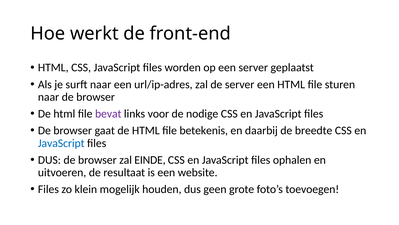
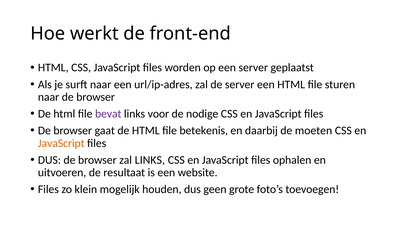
breedte: breedte -> moeten
JavaScript at (61, 143) colour: blue -> orange
zal EINDE: EINDE -> LINKS
